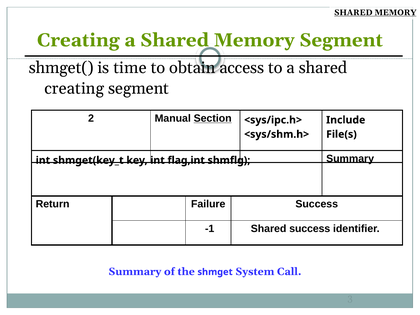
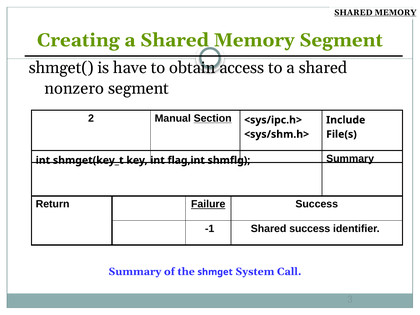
time: time -> have
creating at (74, 89): creating -> nonzero
Failure underline: none -> present
